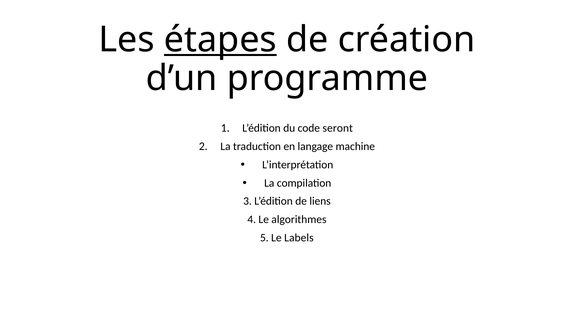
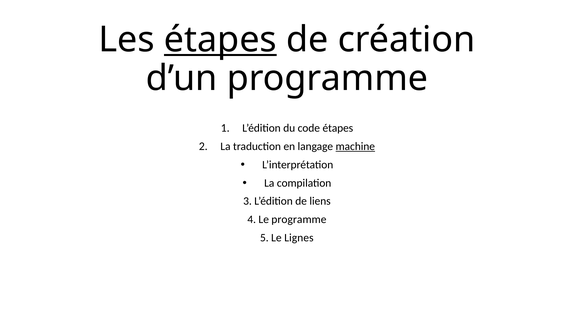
code seront: seront -> étapes
machine underline: none -> present
Le algorithmes: algorithmes -> programme
Labels: Labels -> Lignes
